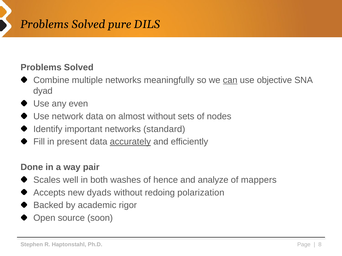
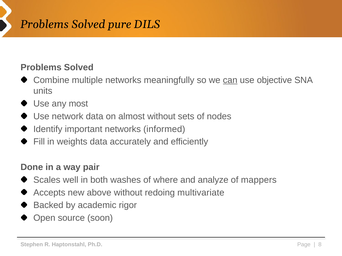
dyad: dyad -> units
even: even -> most
standard: standard -> informed
present: present -> weights
accurately underline: present -> none
hence: hence -> where
dyads: dyads -> above
polarization: polarization -> multivariate
